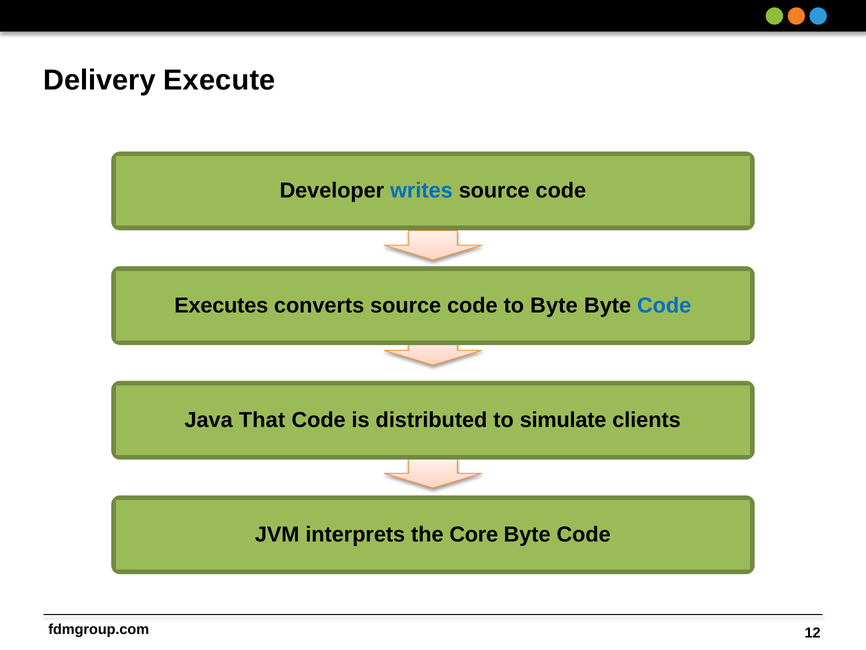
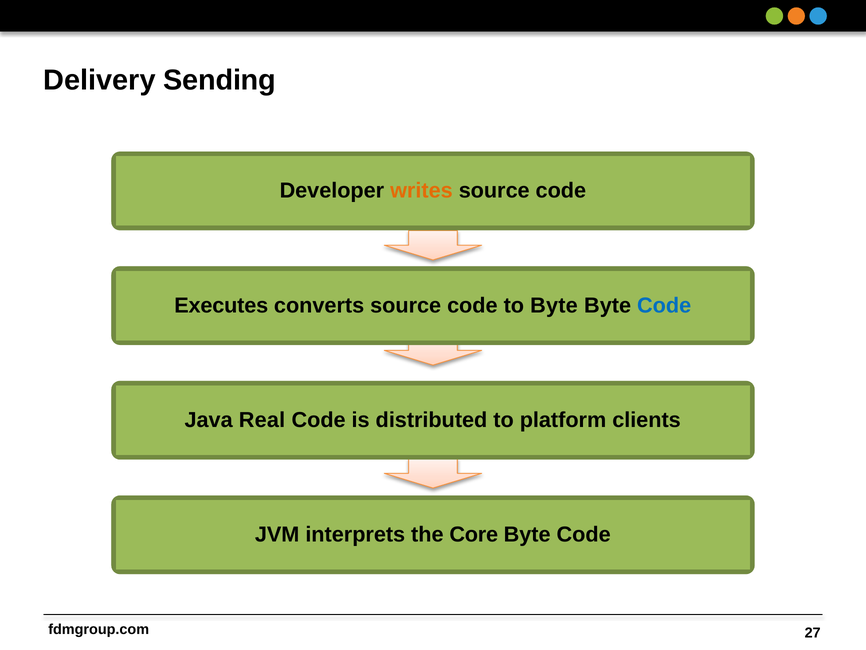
Execute: Execute -> Sending
writes colour: blue -> orange
That: That -> Real
simulate: simulate -> platform
12: 12 -> 27
